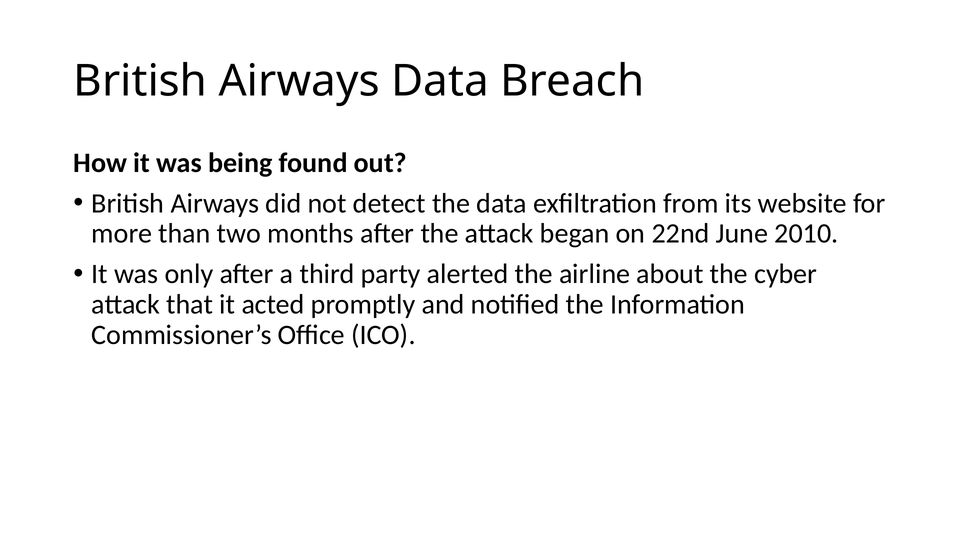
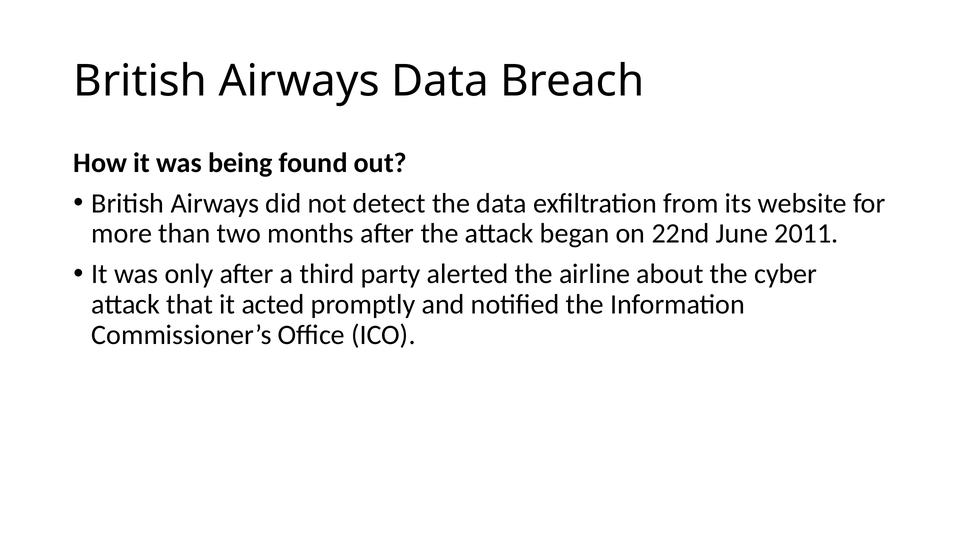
2010: 2010 -> 2011
